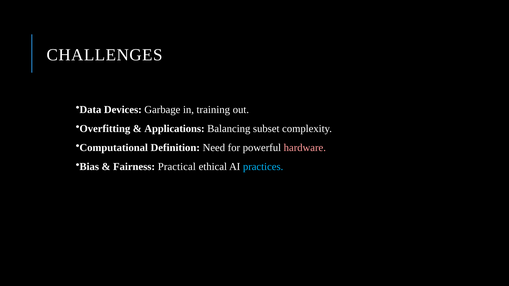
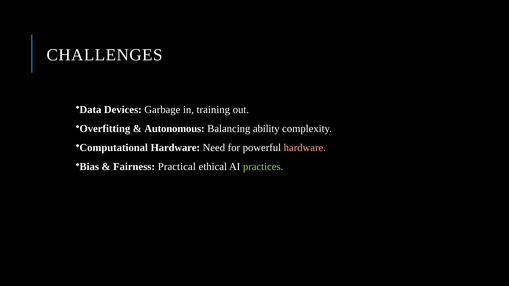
Applications: Applications -> Autonomous
subset: subset -> ability
Computational Definition: Definition -> Hardware
practices colour: light blue -> light green
